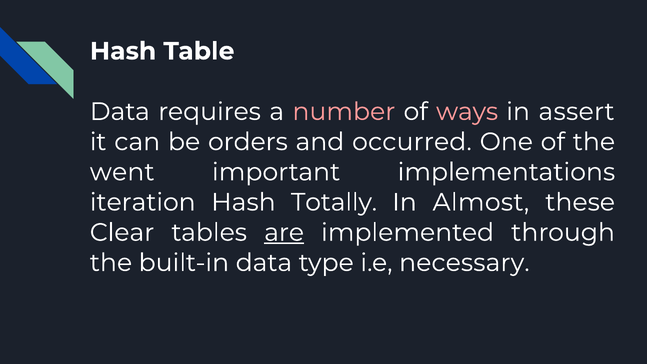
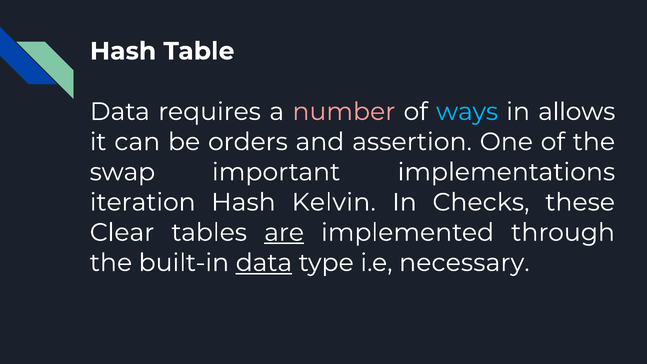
ways colour: pink -> light blue
assert: assert -> allows
occurred: occurred -> assertion
went: went -> swap
Totally: Totally -> Kelvin
Almost: Almost -> Checks
data at (264, 263) underline: none -> present
